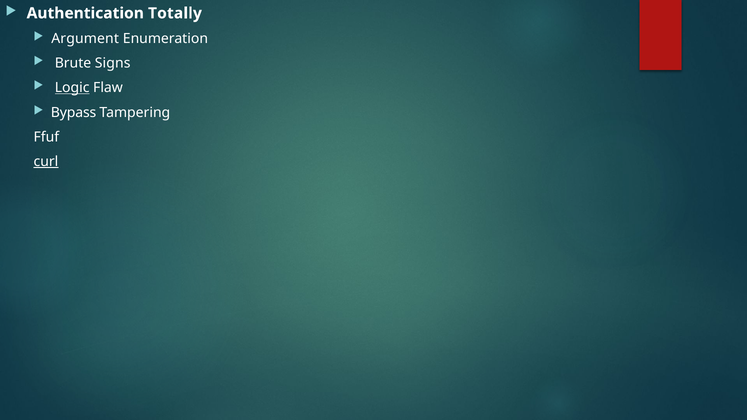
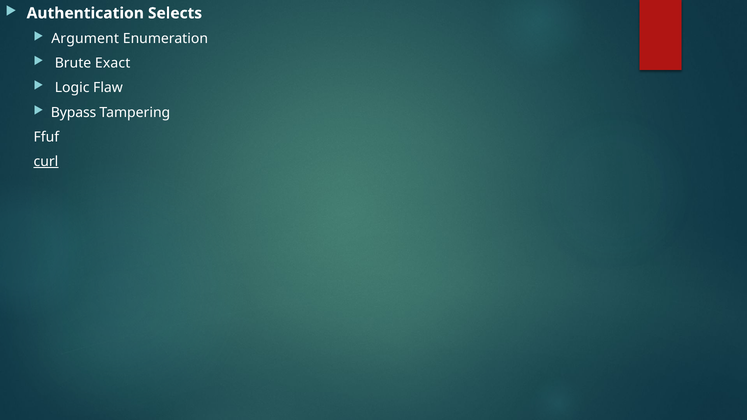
Totally: Totally -> Selects
Signs: Signs -> Exact
Logic underline: present -> none
